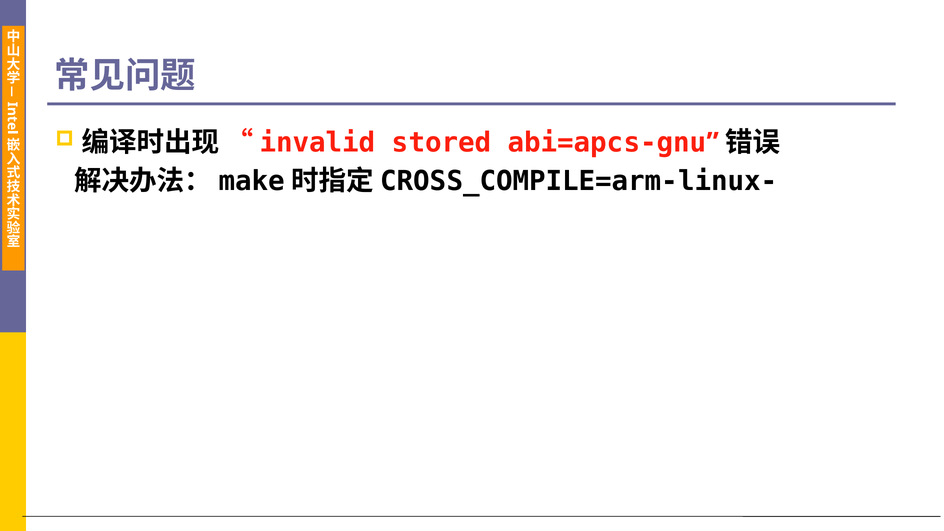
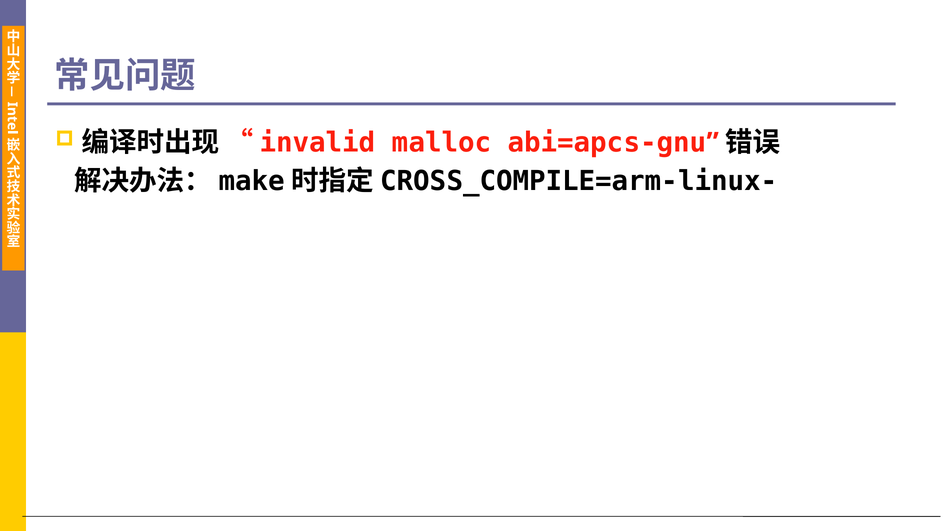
stored: stored -> malloc
